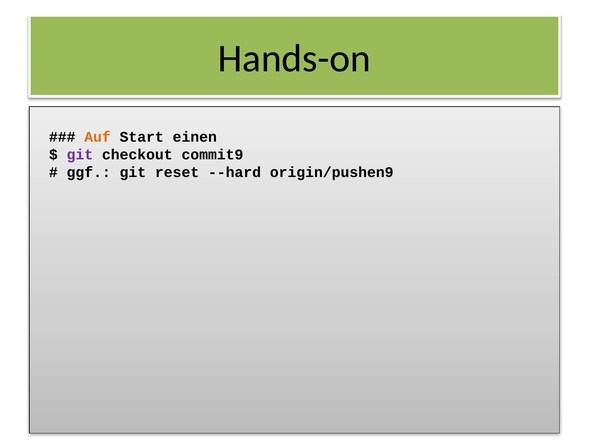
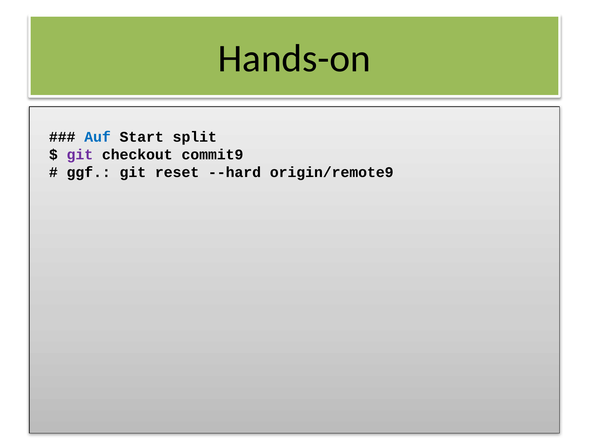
Auf colour: orange -> blue
einen: einen -> split
origin/pushen9: origin/pushen9 -> origin/remote9
